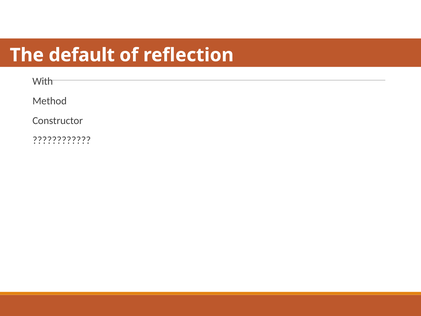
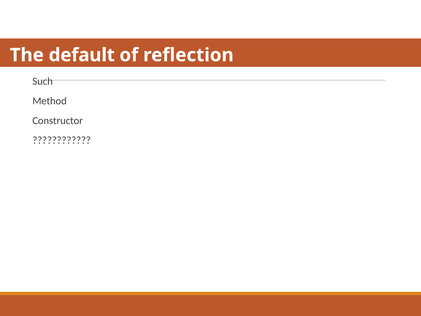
With: With -> Such
